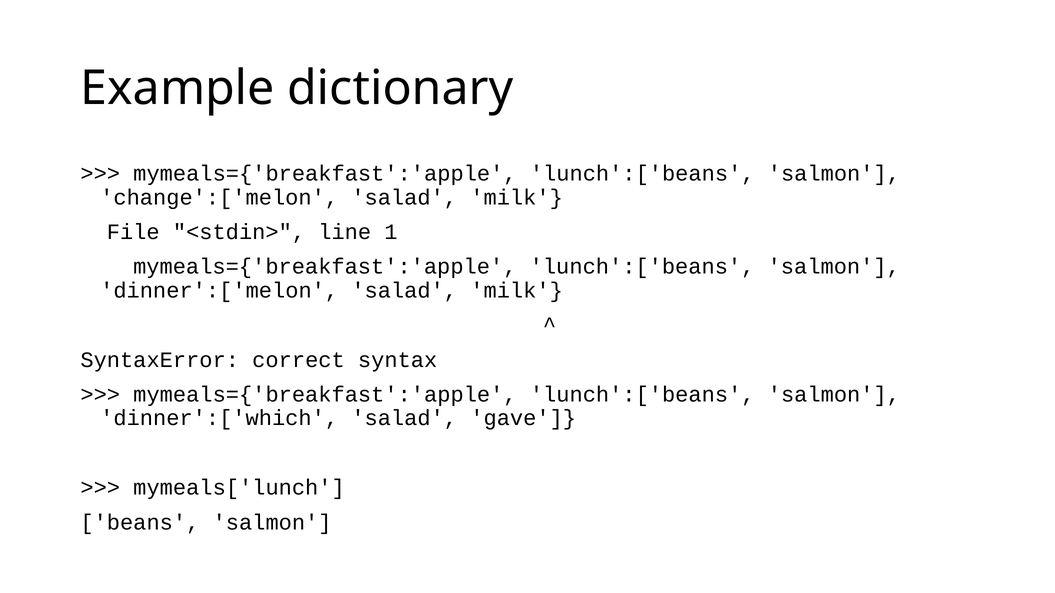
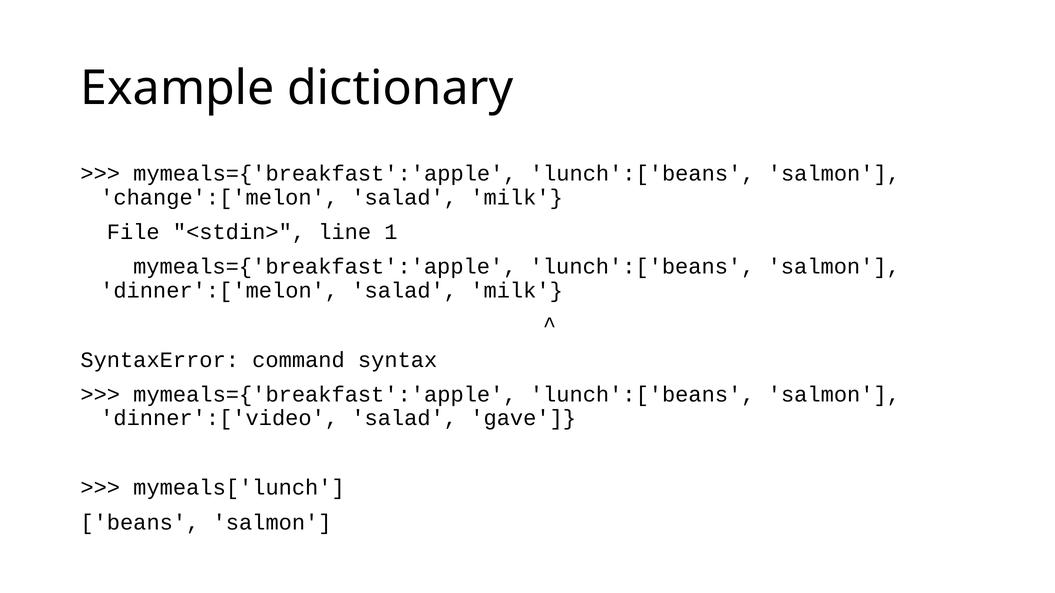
correct: correct -> command
dinner':['which: dinner':['which -> dinner':['video
